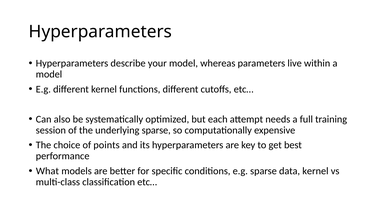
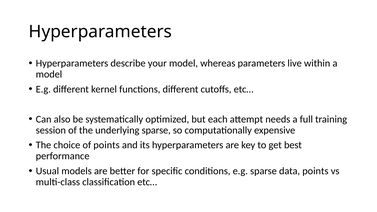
What: What -> Usual
data kernel: kernel -> points
